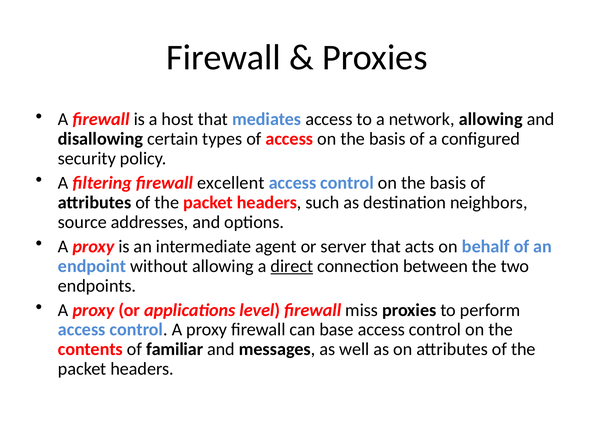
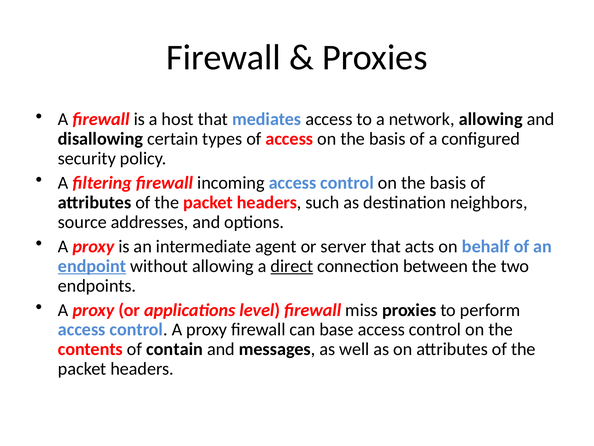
excellent: excellent -> incoming
endpoint underline: none -> present
familiar: familiar -> contain
